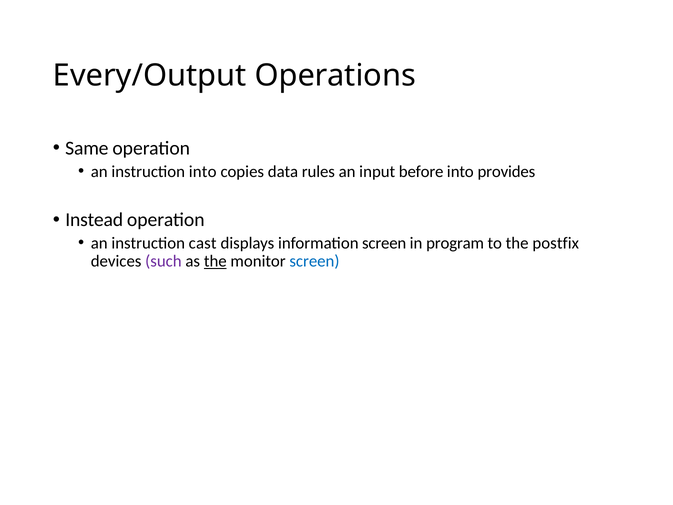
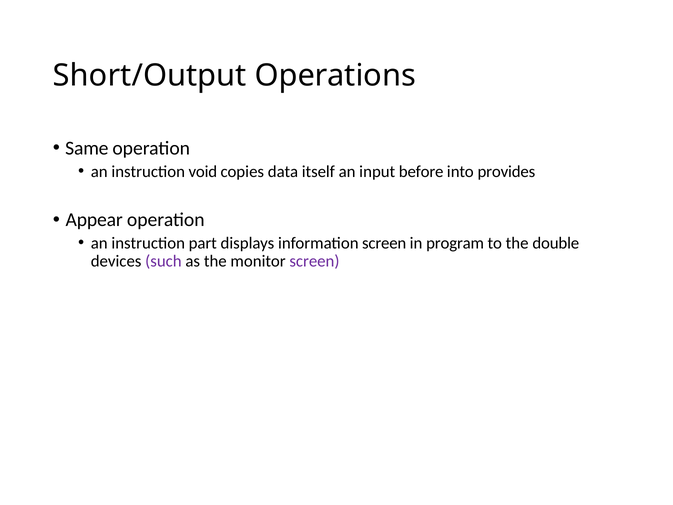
Every/Output: Every/Output -> Short/Output
instruction into: into -> void
rules: rules -> itself
Instead: Instead -> Appear
cast: cast -> part
postfix: postfix -> double
the at (215, 261) underline: present -> none
screen at (314, 261) colour: blue -> purple
